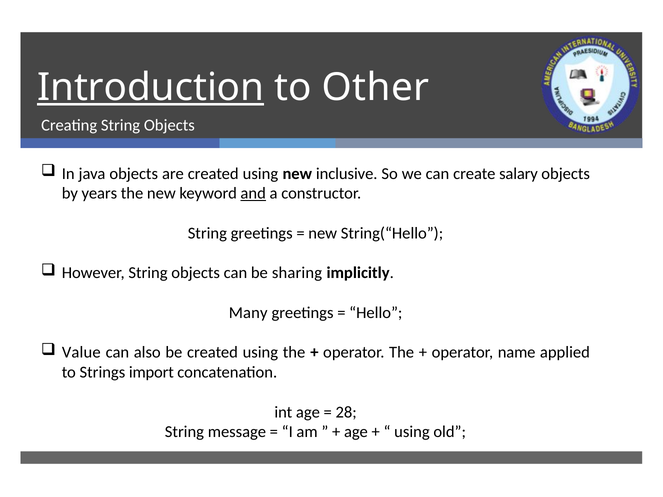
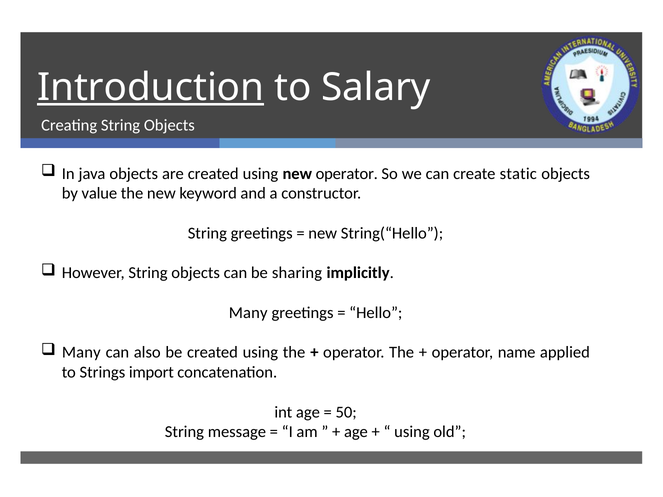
Other: Other -> Salary
new inclusive: inclusive -> operator
salary: salary -> static
years: years -> value
and underline: present -> none
Value at (81, 353): Value -> Many
28: 28 -> 50
